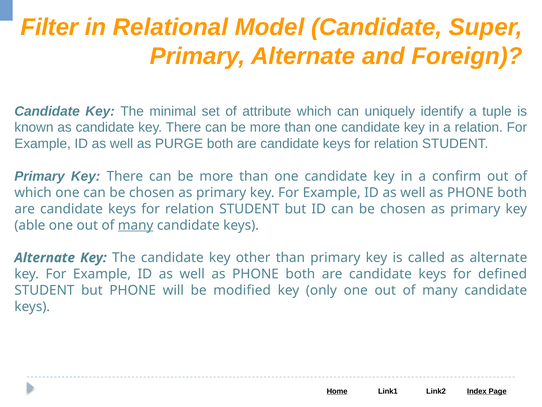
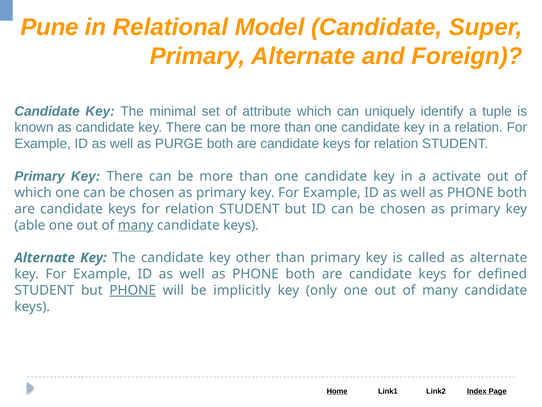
Filter: Filter -> Pune
confirm: confirm -> activate
PHONE at (133, 290) underline: none -> present
modified: modified -> implicitly
